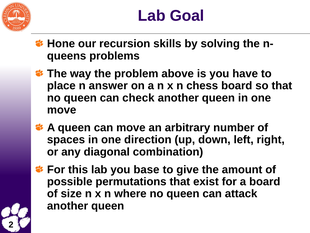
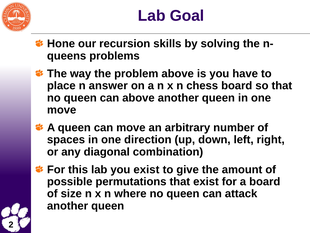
can check: check -> above
you base: base -> exist
